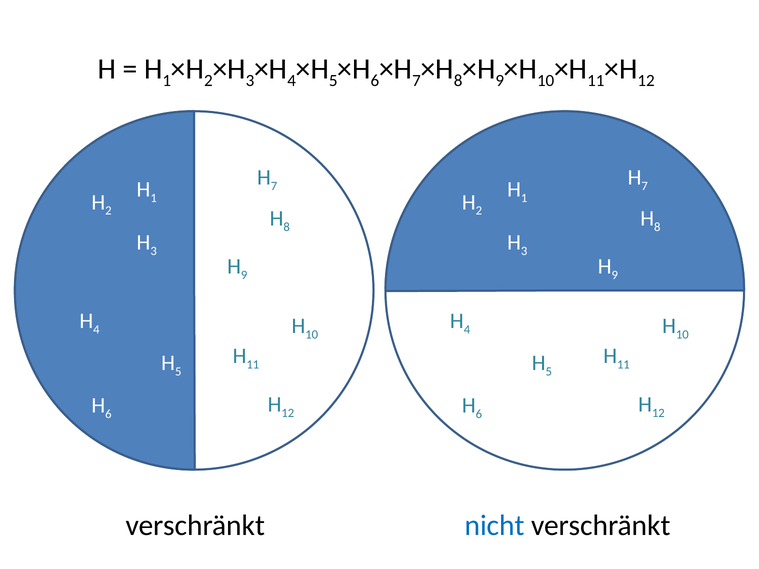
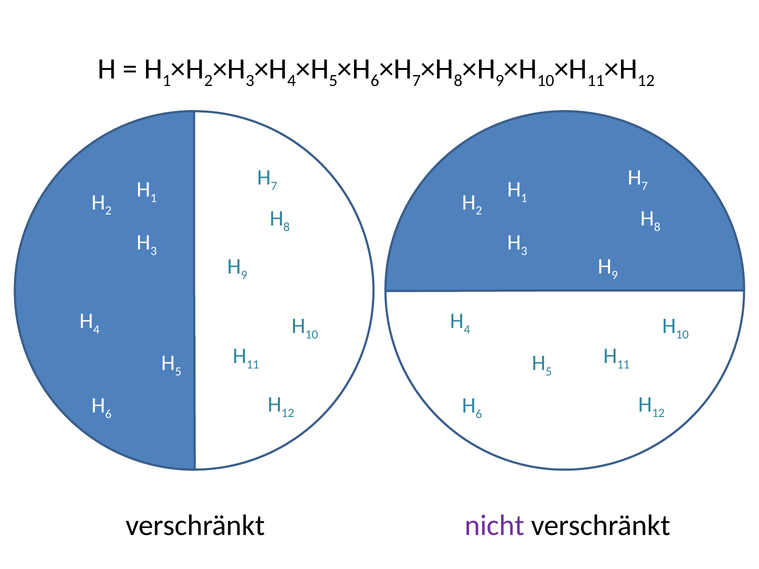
nicht colour: blue -> purple
